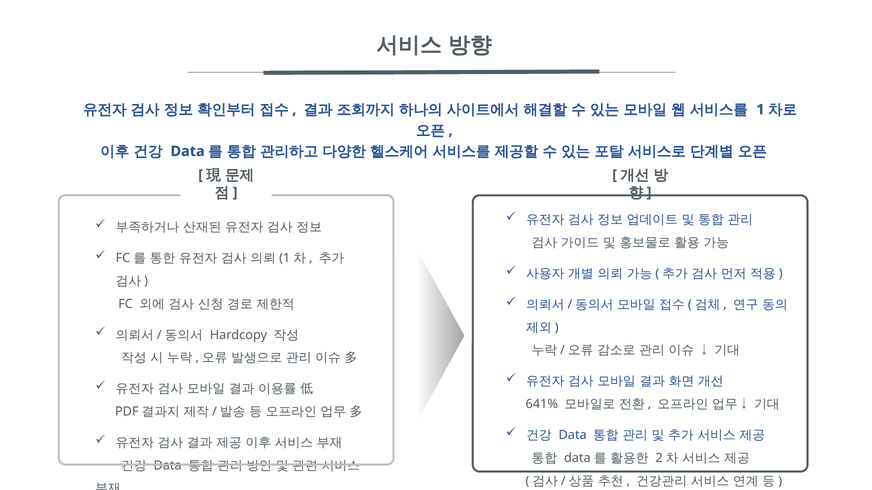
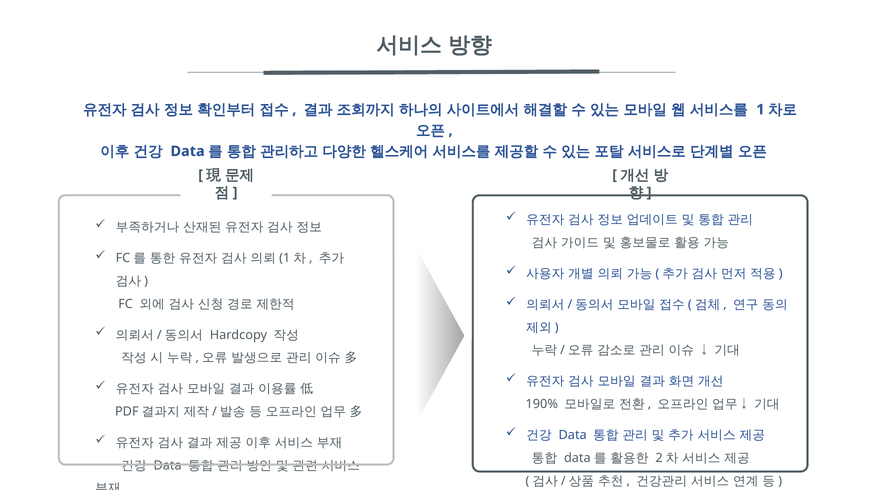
641%: 641% -> 190%
